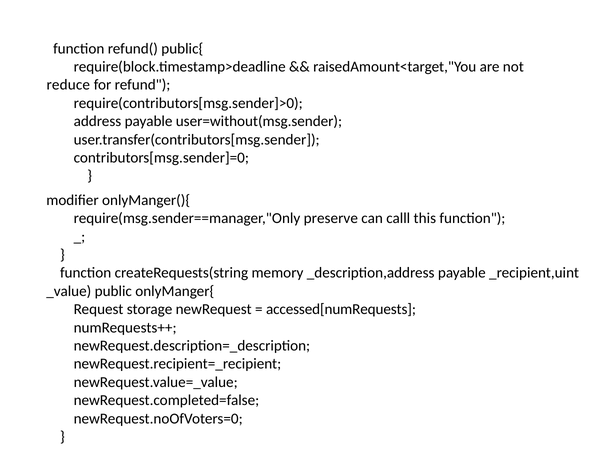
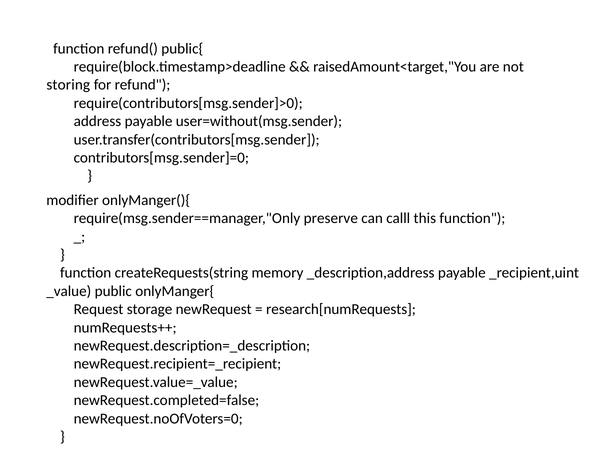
reduce: reduce -> storing
accessed[numRequests: accessed[numRequests -> research[numRequests
